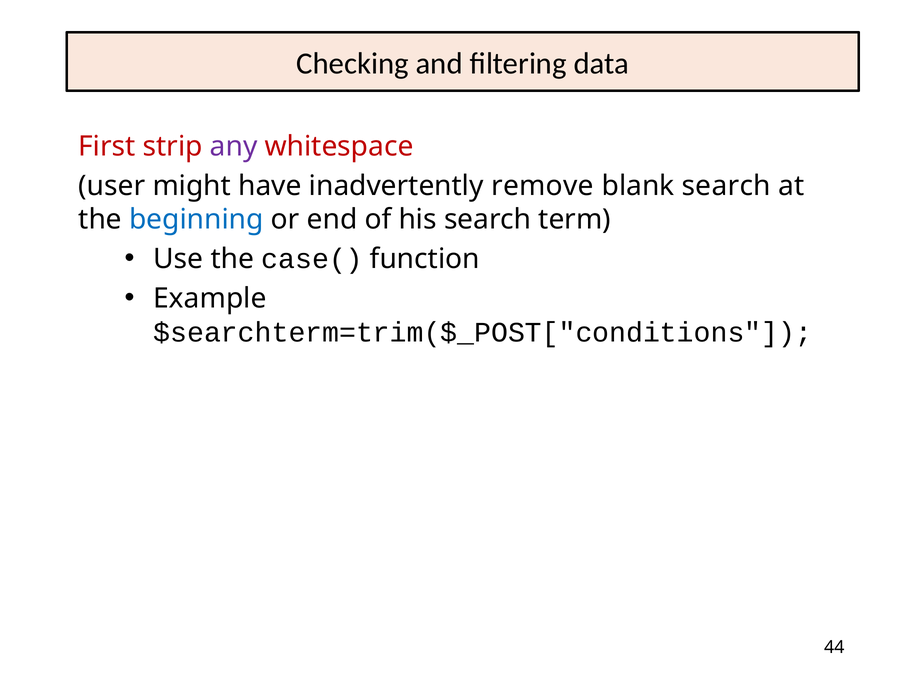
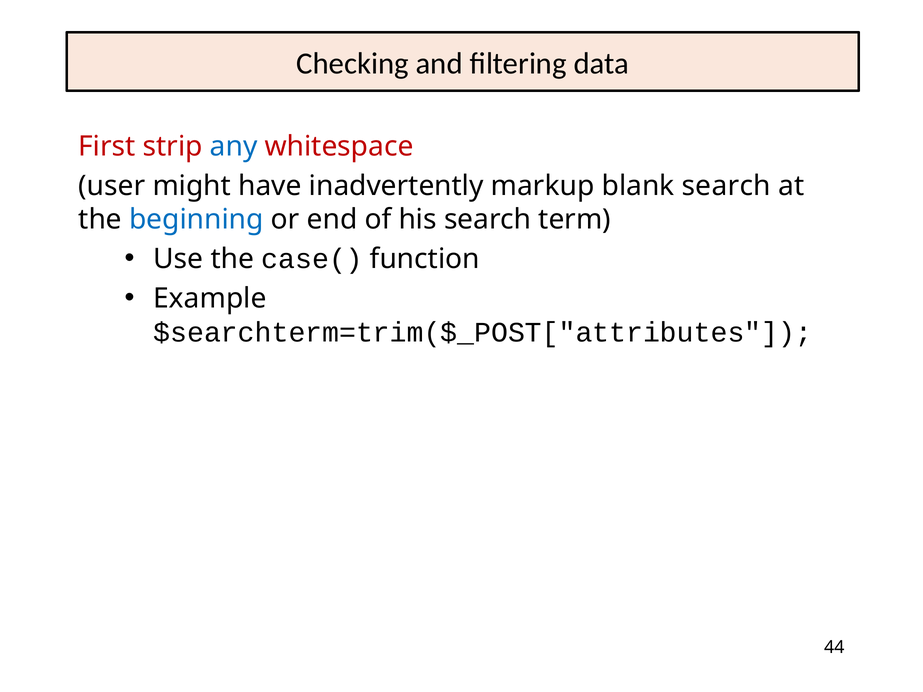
any colour: purple -> blue
remove: remove -> markup
$searchterm=trim($_POST["conditions: $searchterm=trim($_POST["conditions -> $searchterm=trim($_POST["attributes
